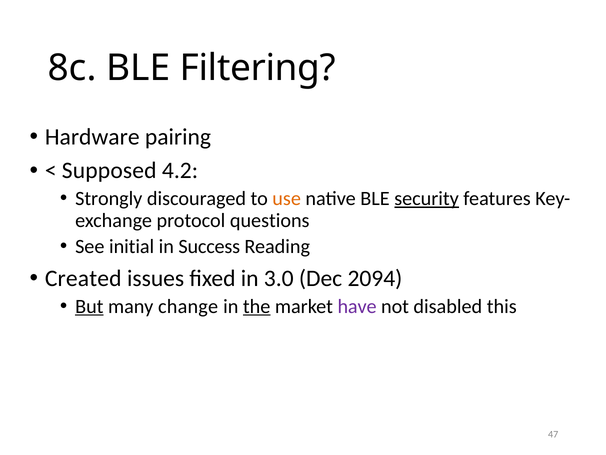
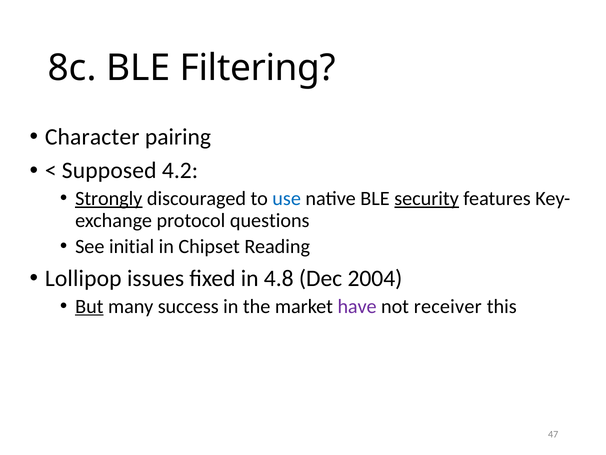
Hardware: Hardware -> Character
Strongly underline: none -> present
use colour: orange -> blue
Success: Success -> Chipset
Created: Created -> Lollipop
3.0: 3.0 -> 4.8
2094: 2094 -> 2004
change: change -> success
the underline: present -> none
disabled: disabled -> receiver
